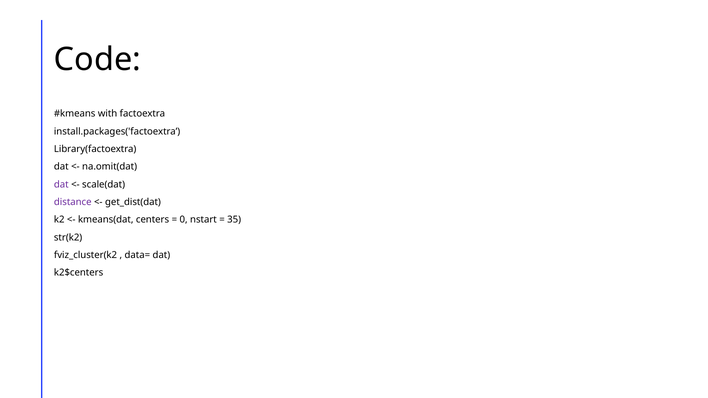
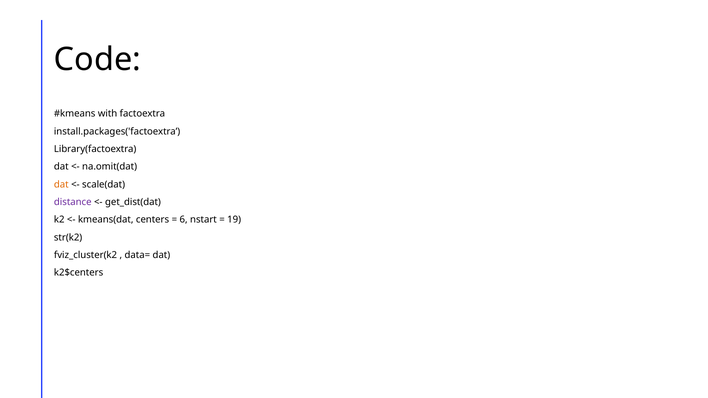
dat at (61, 185) colour: purple -> orange
0: 0 -> 6
35: 35 -> 19
